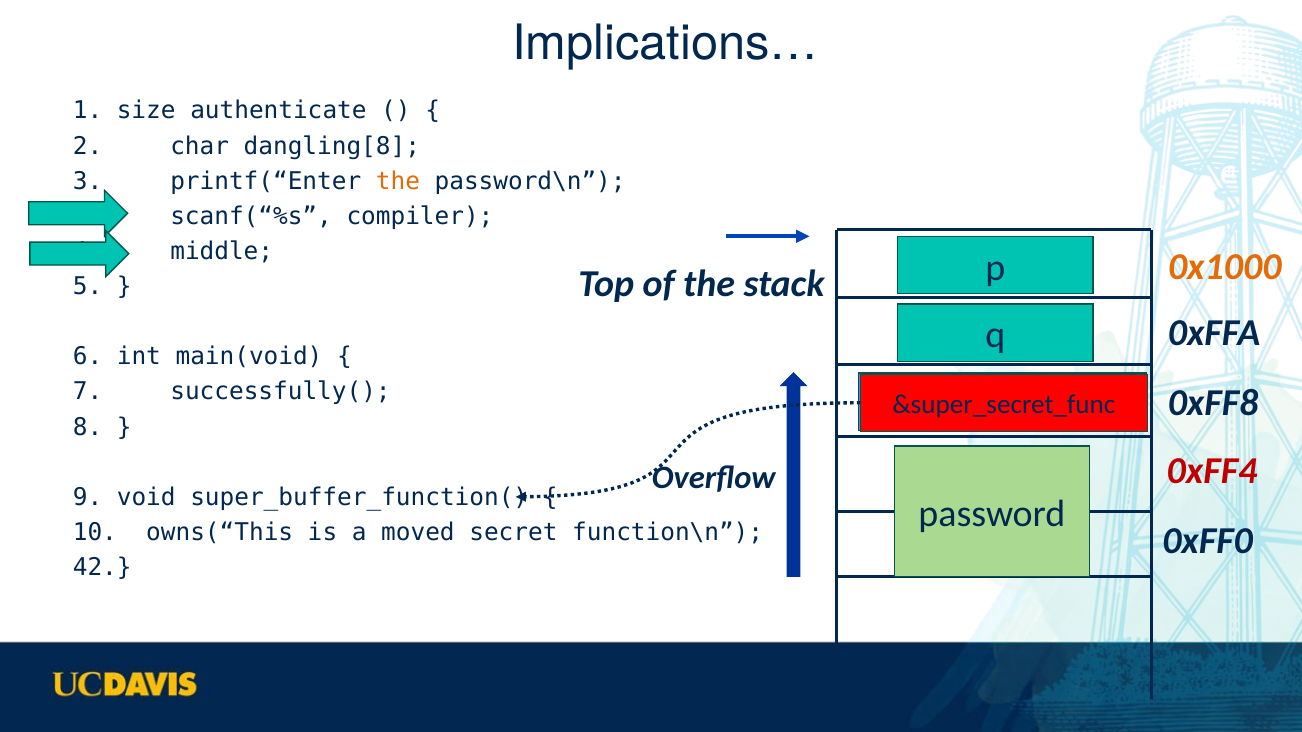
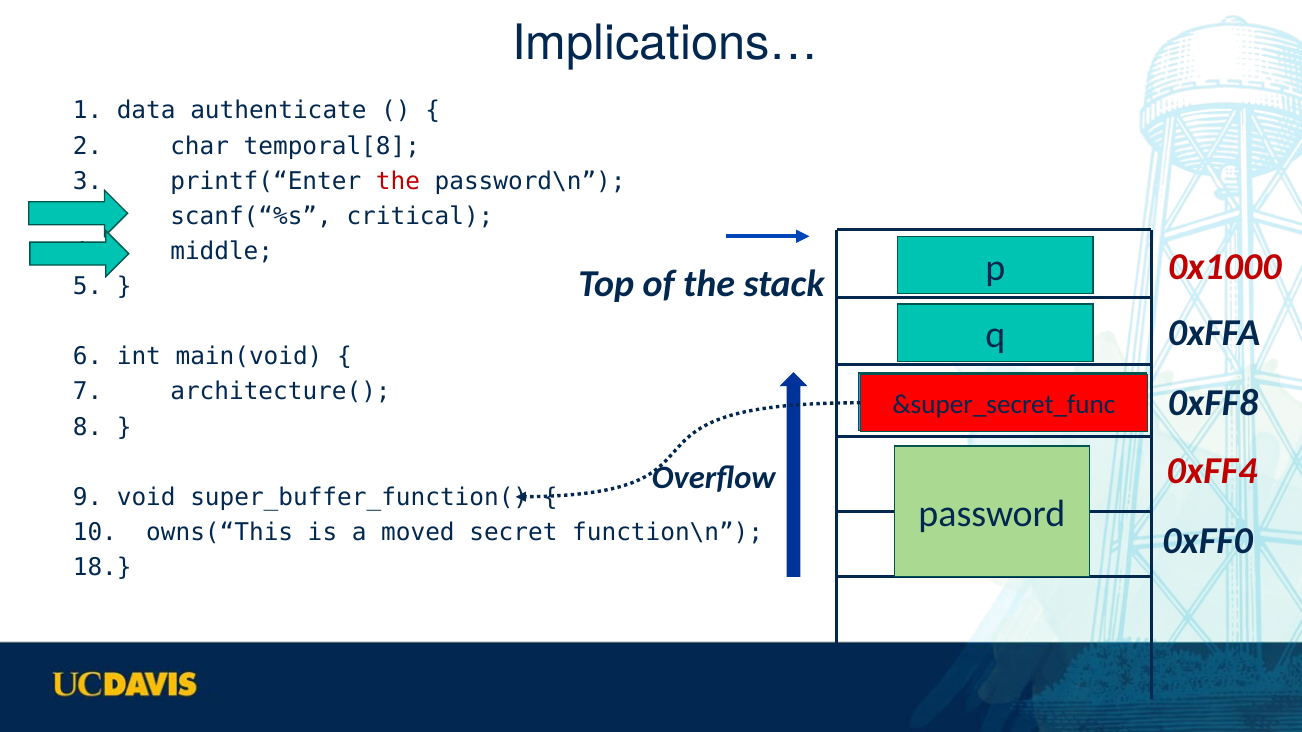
size: size -> data
dangling[8: dangling[8 -> temporal[8
the at (398, 181) colour: orange -> red
compiler: compiler -> critical
0x1000 colour: orange -> red
successfully(: successfully( -> architecture(
42: 42 -> 18
